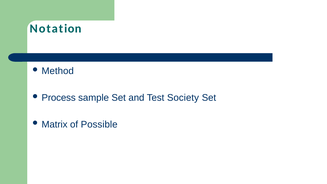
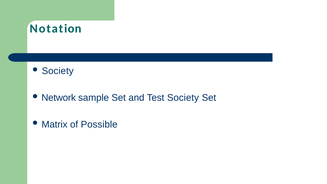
Method at (58, 71): Method -> Society
Process: Process -> Network
